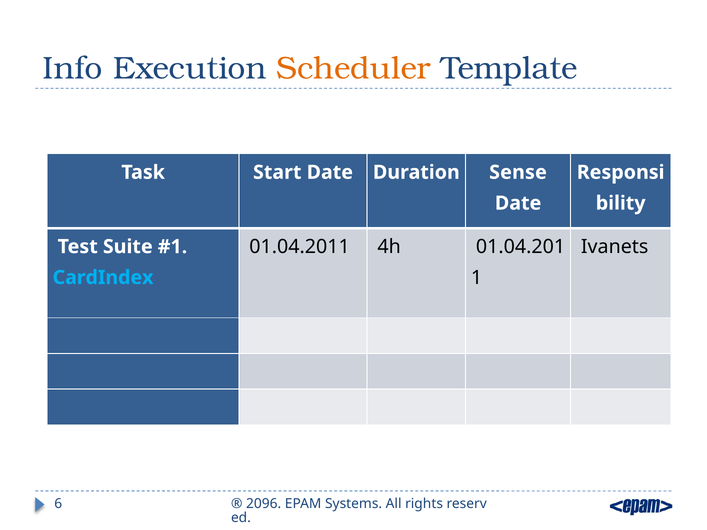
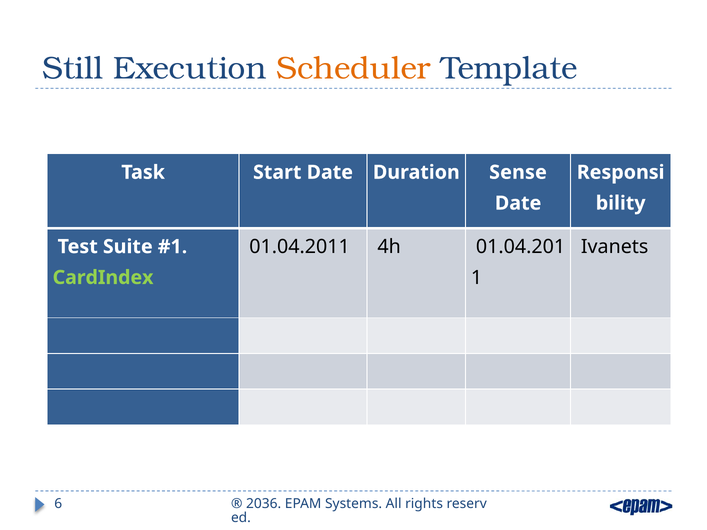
Info: Info -> Still
CardIndex colour: light blue -> light green
2096: 2096 -> 2036
